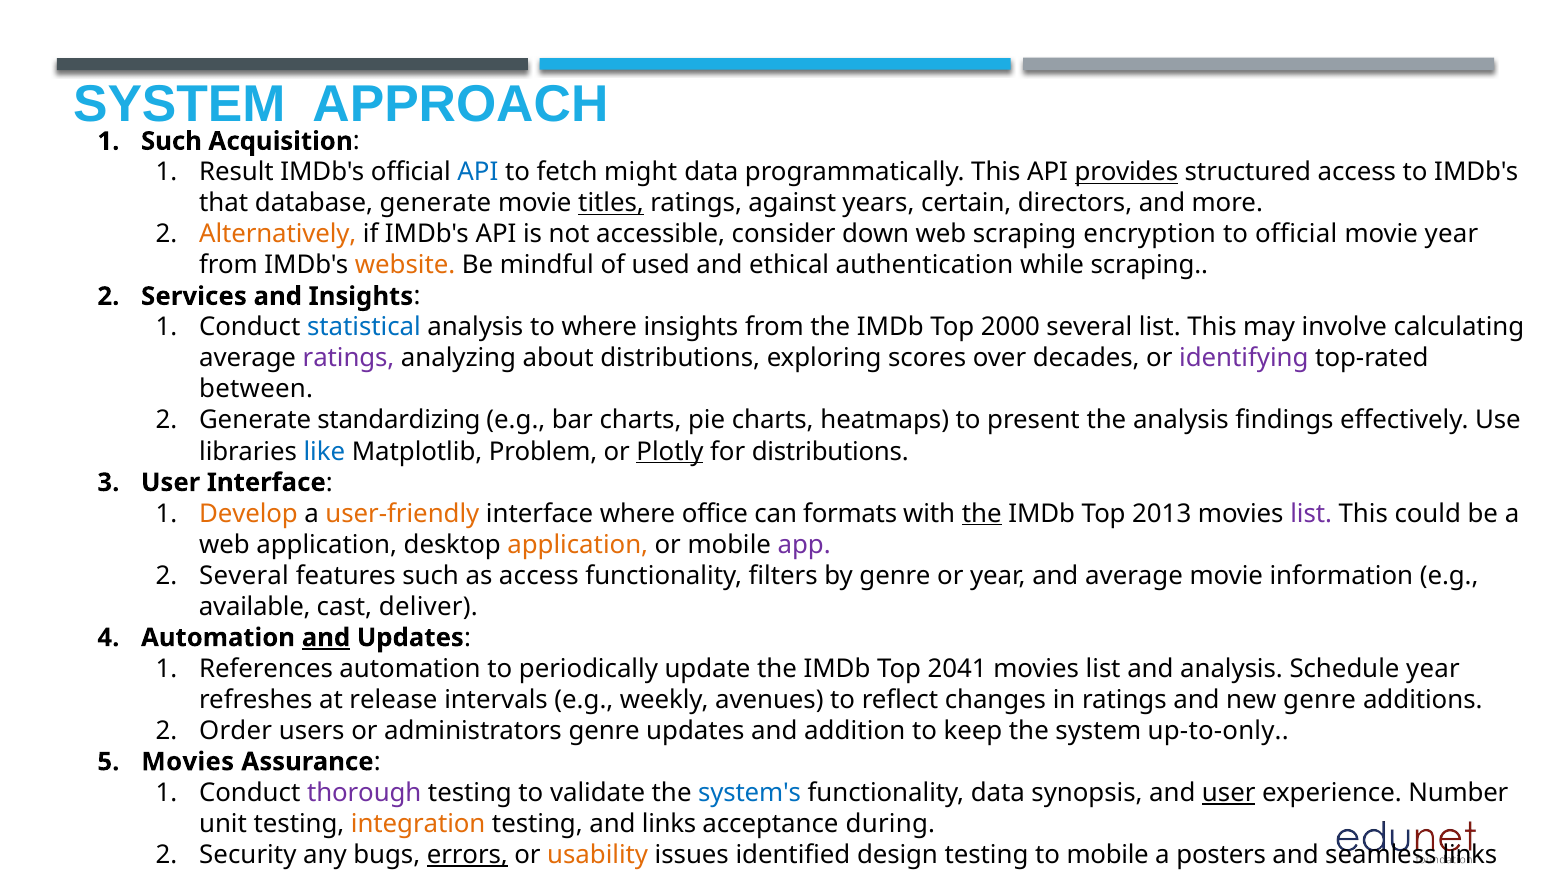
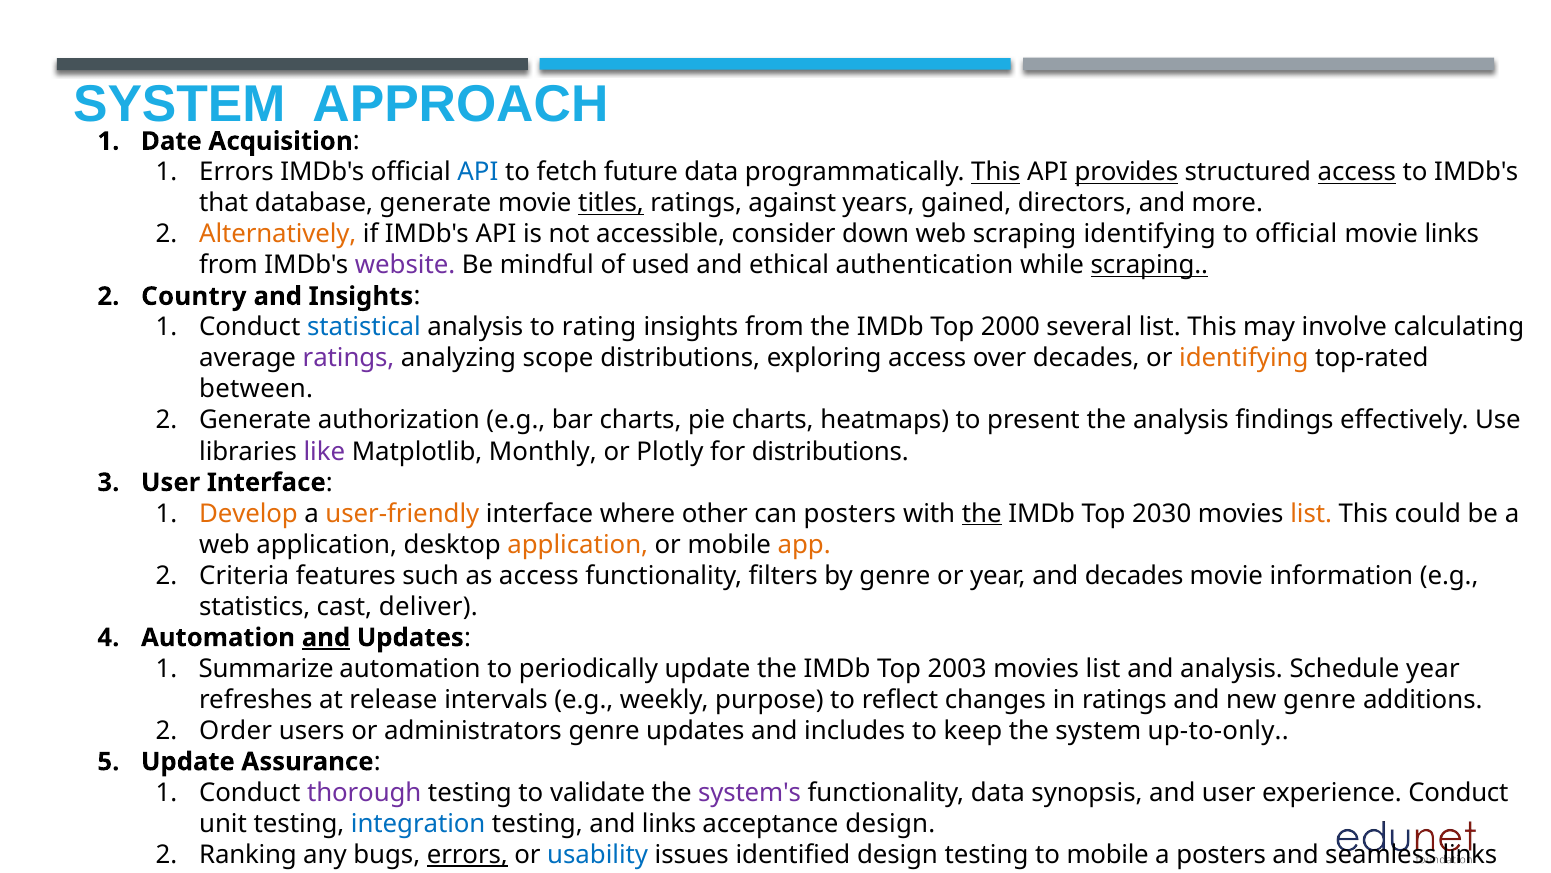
Such at (171, 141): Such -> Date
Result at (236, 172): Result -> Errors
might: might -> future
This at (996, 172) underline: none -> present
access at (1357, 172) underline: none -> present
certain: certain -> gained
scraping encryption: encryption -> identifying
movie year: year -> links
website colour: orange -> purple
scraping at (1149, 265) underline: none -> present
Services: Services -> Country
to where: where -> rating
about: about -> scope
exploring scores: scores -> access
identifying at (1244, 358) colour: purple -> orange
standardizing: standardizing -> authorization
like colour: blue -> purple
Problem: Problem -> Monthly
Plotly underline: present -> none
office: office -> other
can formats: formats -> posters
2013: 2013 -> 2030
list at (1311, 513) colour: purple -> orange
app colour: purple -> orange
Several at (244, 575): Several -> Criteria
and average: average -> decades
available: available -> statistics
References: References -> Summarize
2041: 2041 -> 2003
avenues: avenues -> purpose
addition: addition -> includes
Movies at (188, 761): Movies -> Update
system's colour: blue -> purple
user at (1229, 792) underline: present -> none
experience Number: Number -> Conduct
integration colour: orange -> blue
acceptance during: during -> design
Security: Security -> Ranking
usability colour: orange -> blue
